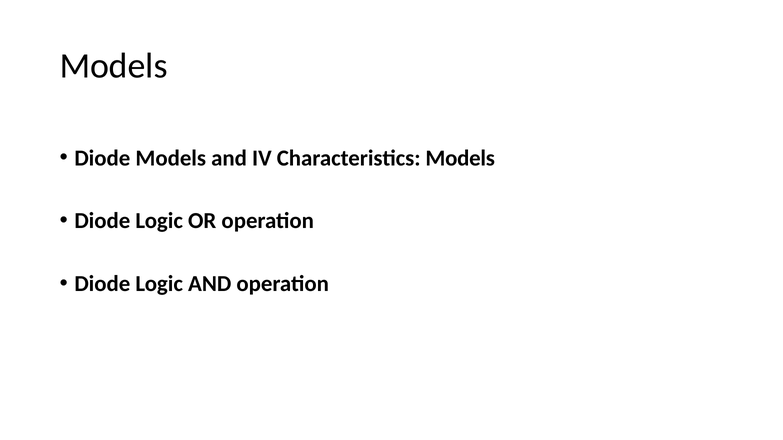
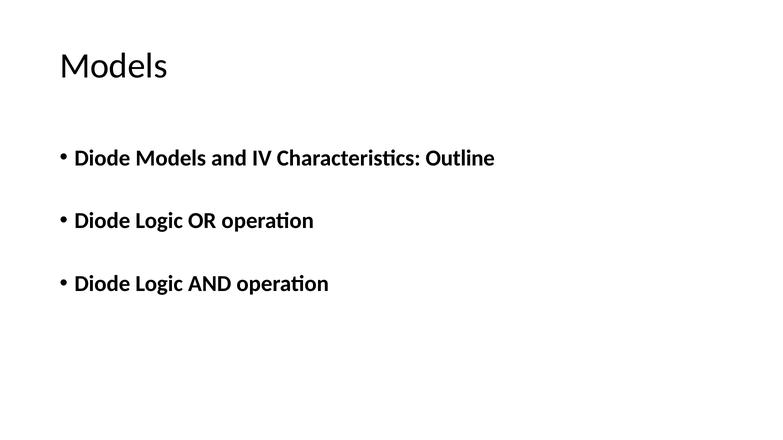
Characteristics Models: Models -> Outline
